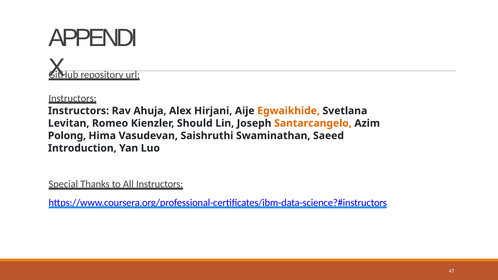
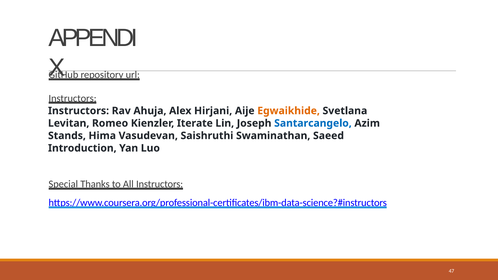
Should: Should -> Iterate
Santarcangelo colour: orange -> blue
Polong: Polong -> Stands
